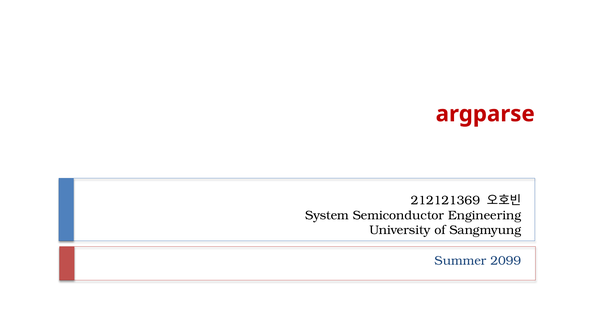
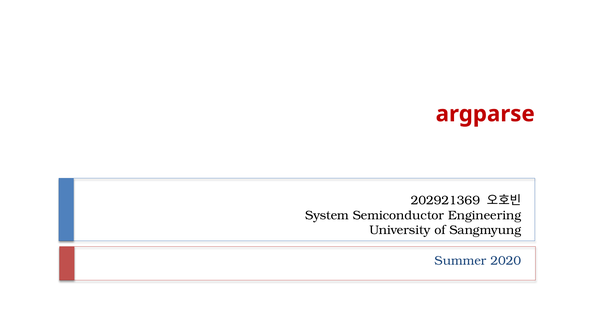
212121369: 212121369 -> 202921369
2099: 2099 -> 2020
